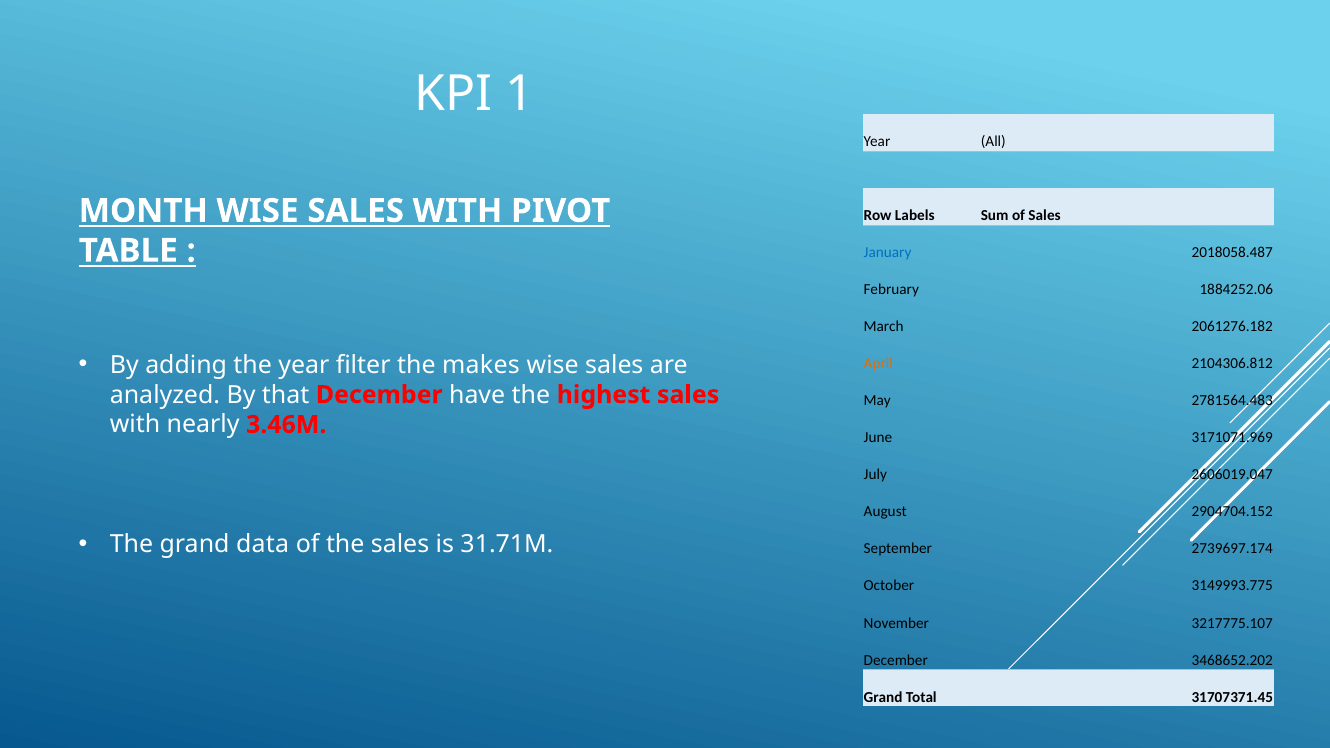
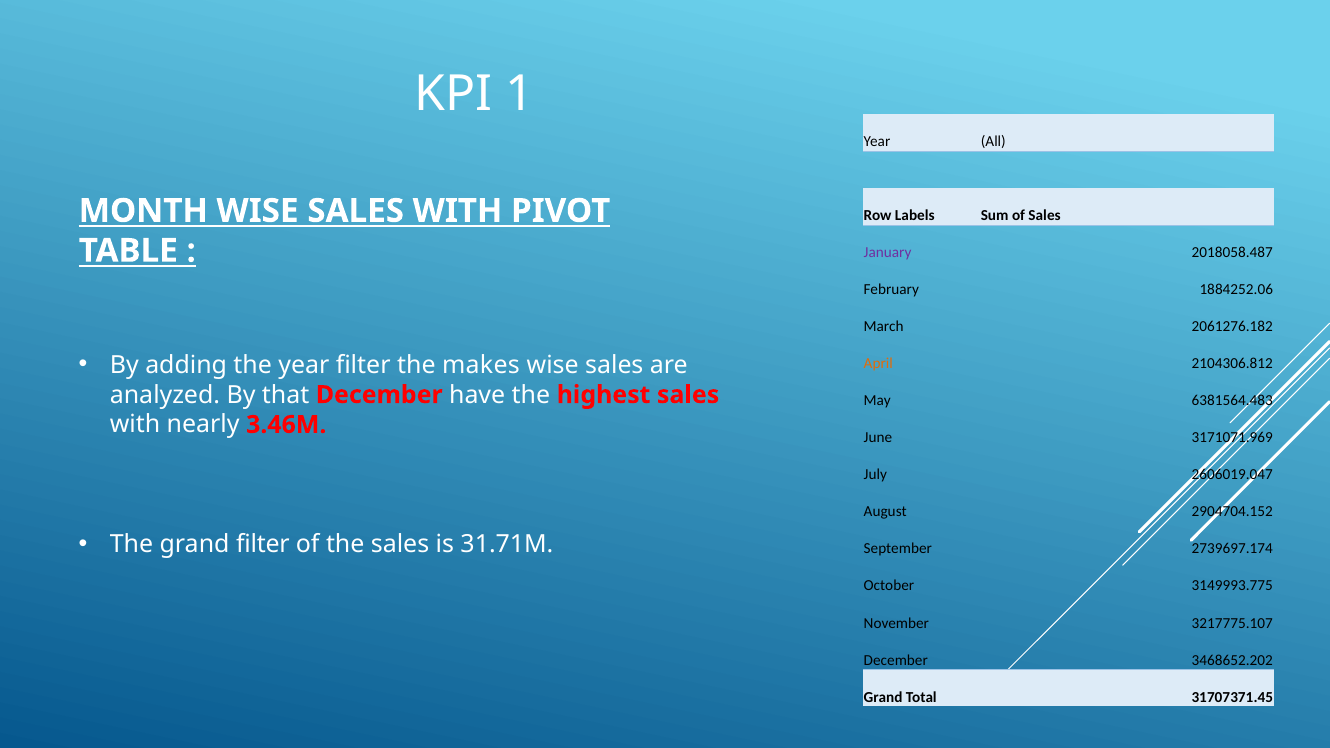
January colour: blue -> purple
2781564.483: 2781564.483 -> 6381564.483
grand data: data -> filter
